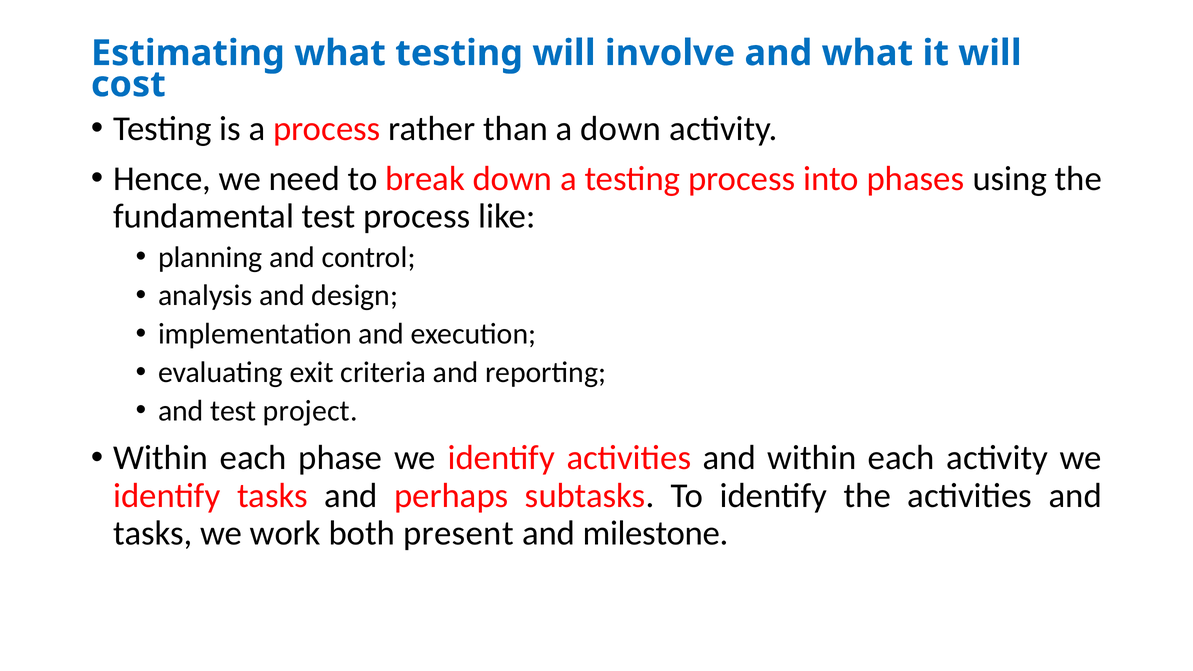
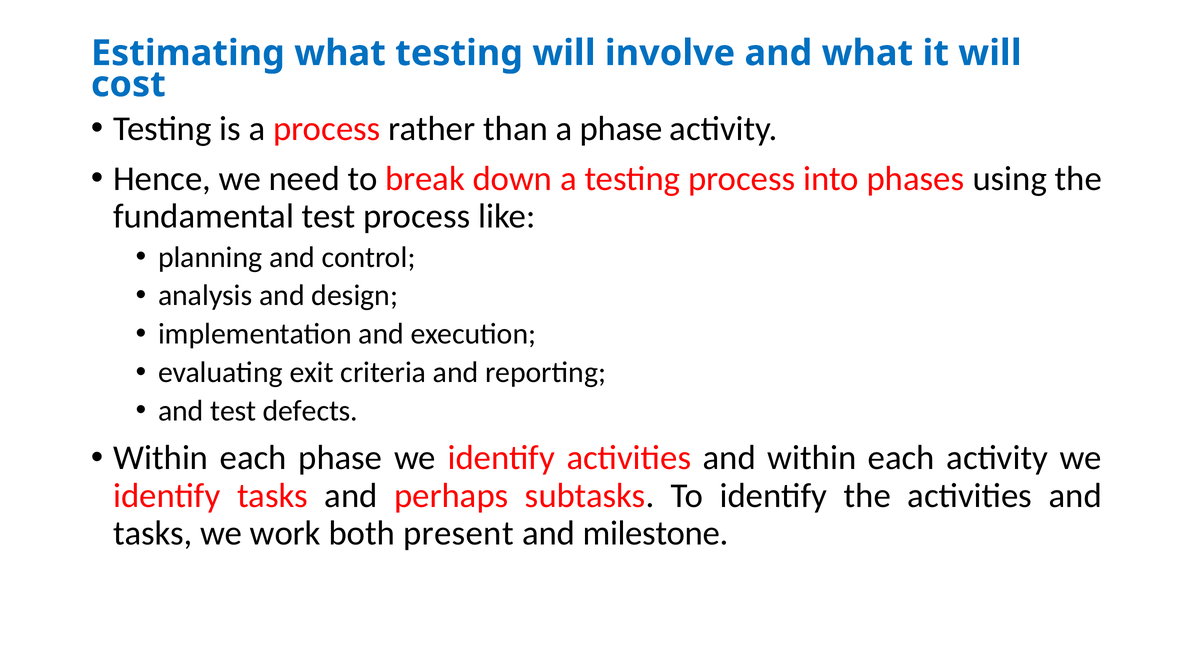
a down: down -> phase
project: project -> defects
